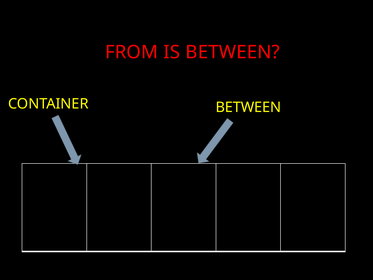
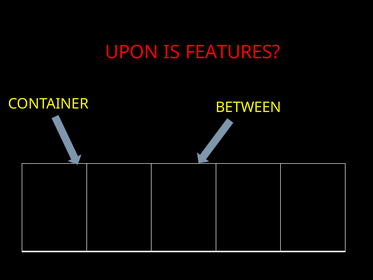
FROM: FROM -> UPON
IS BETWEEN: BETWEEN -> FEATURES
